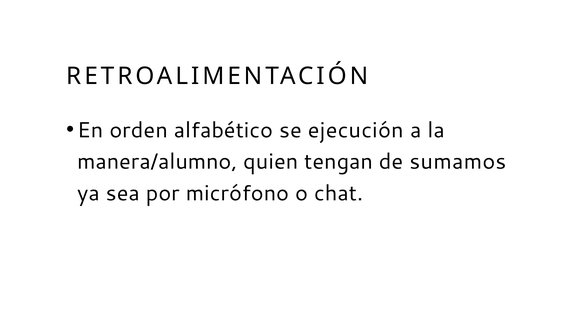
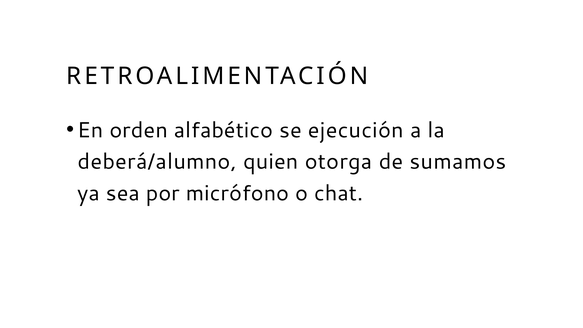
manera/alumno: manera/alumno -> deberá/alumno
tengan: tengan -> otorga
